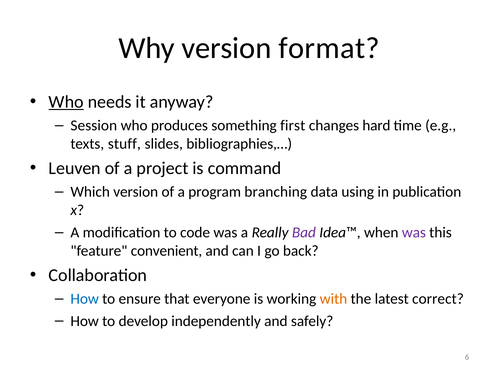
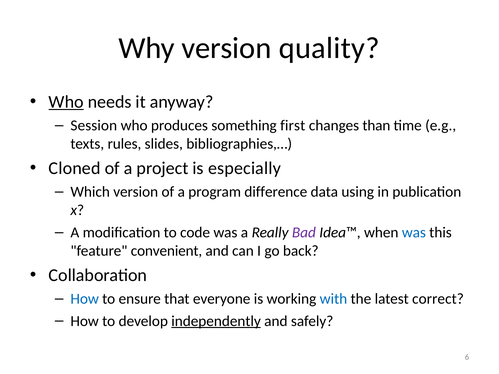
format: format -> quality
hard: hard -> than
stuff: stuff -> rules
Leuven: Leuven -> Cloned
command: command -> especially
branching: branching -> difference
was at (414, 233) colour: purple -> blue
with colour: orange -> blue
independently underline: none -> present
